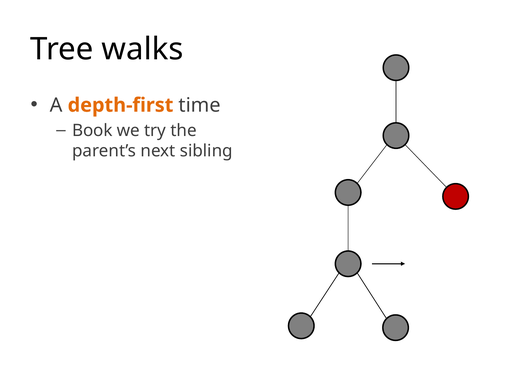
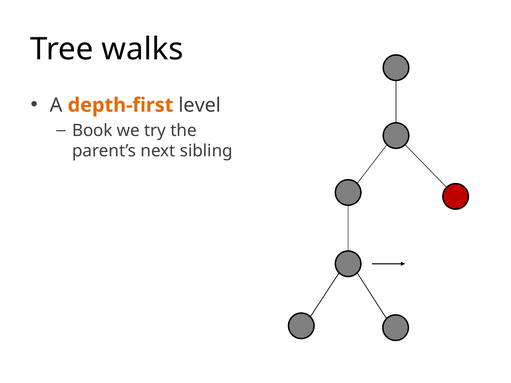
time: time -> level
